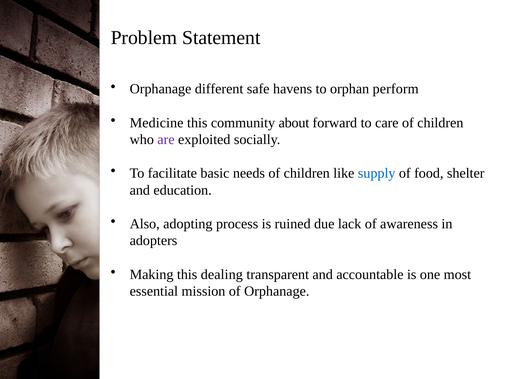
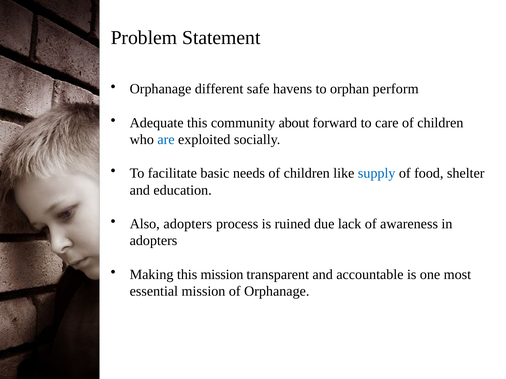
Medicine: Medicine -> Adequate
are colour: purple -> blue
Also adopting: adopting -> adopters
this dealing: dealing -> mission
